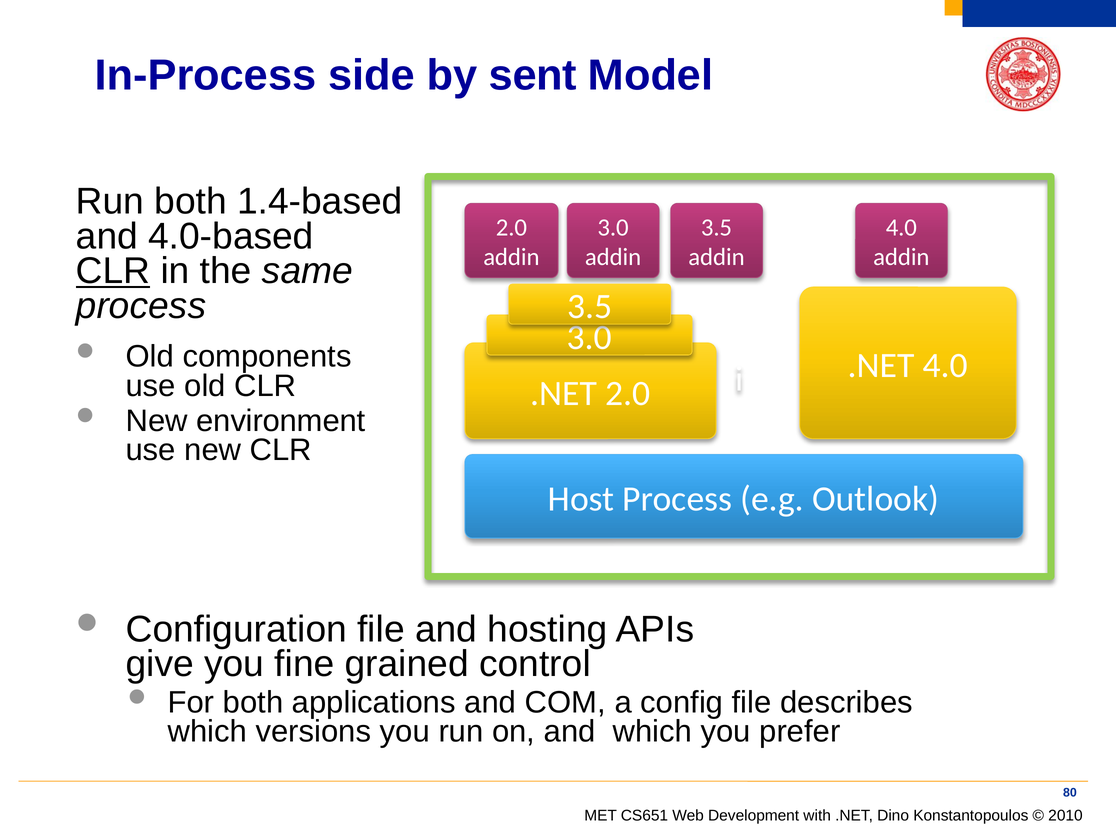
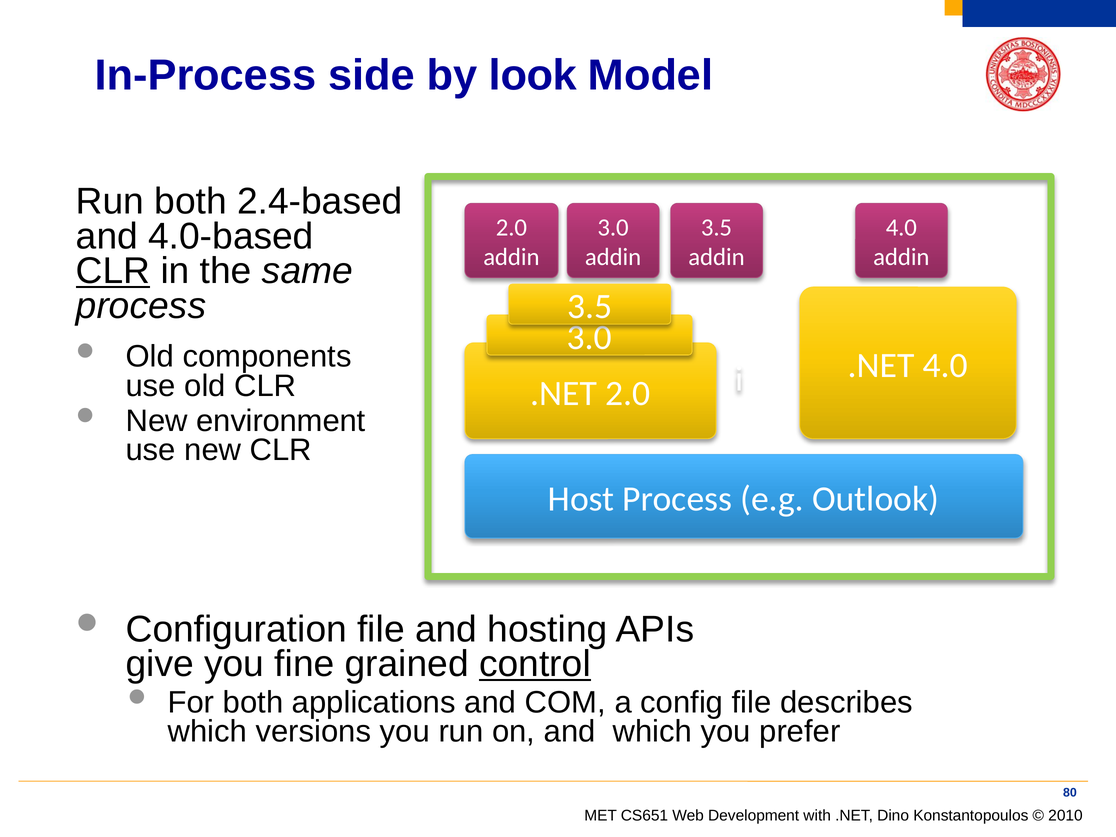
sent: sent -> look
1.4-based: 1.4-based -> 2.4-based
control underline: none -> present
